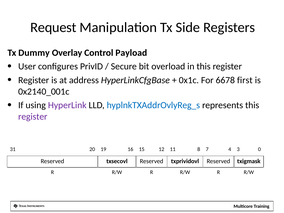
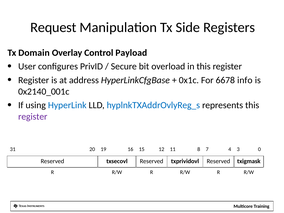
Dummy: Dummy -> Domain
first: first -> info
HyperLink colour: purple -> blue
